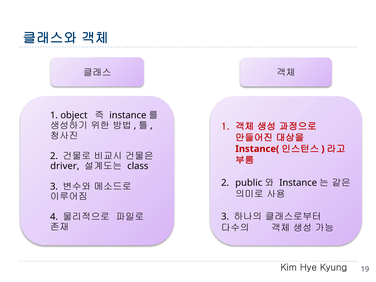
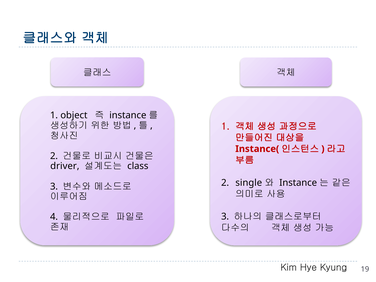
public: public -> single
